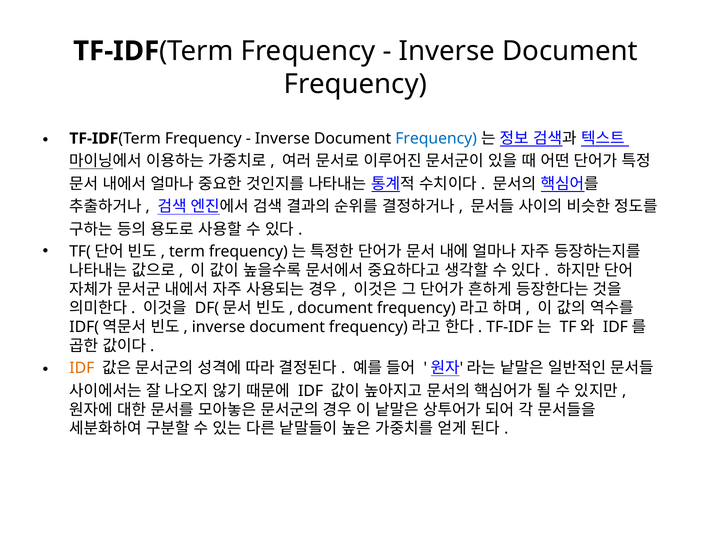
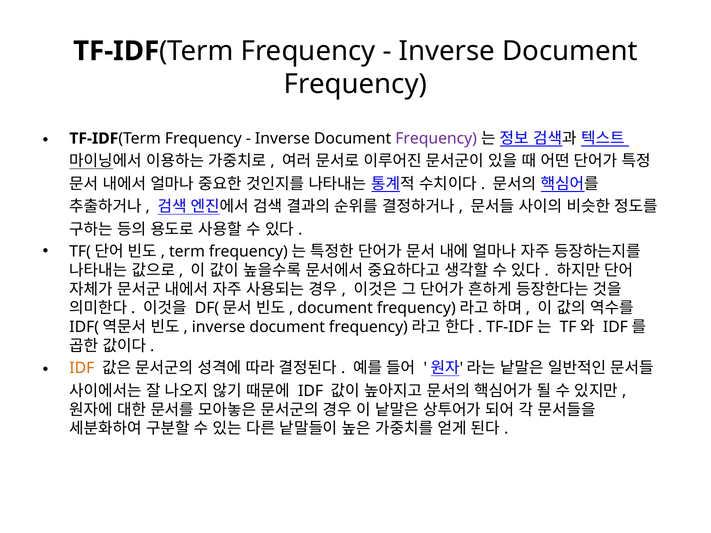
Frequency at (436, 139) colour: blue -> purple
